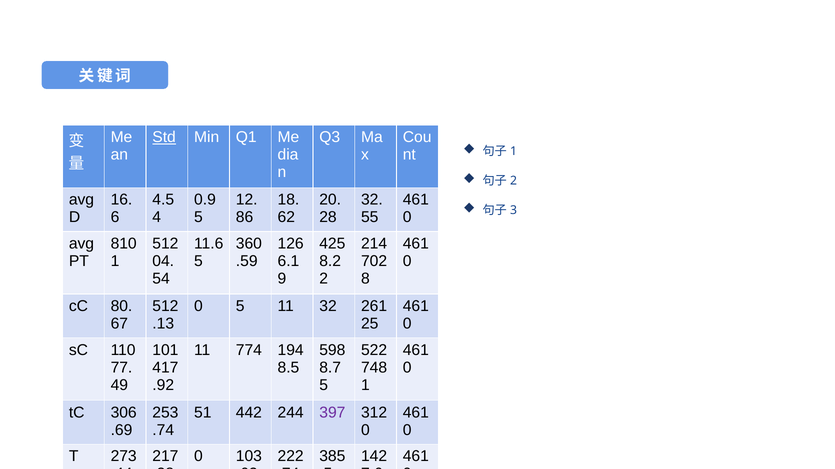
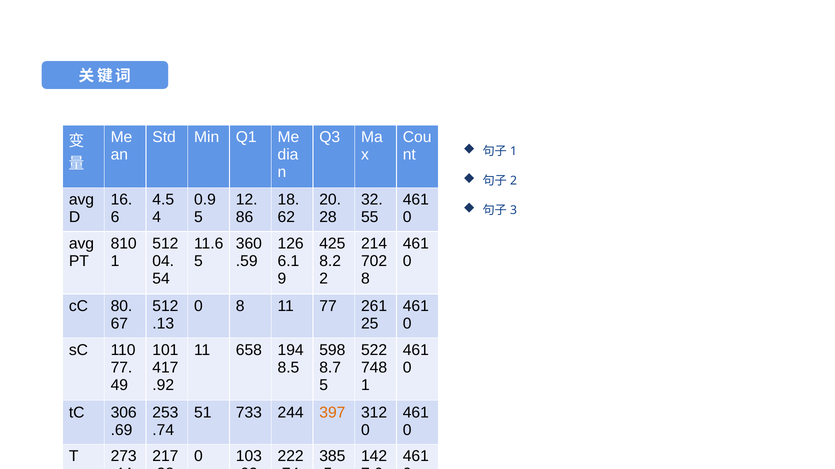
Std underline: present -> none
0 5: 5 -> 8
11 32: 32 -> 77
774: 774 -> 658
442: 442 -> 733
397 colour: purple -> orange
